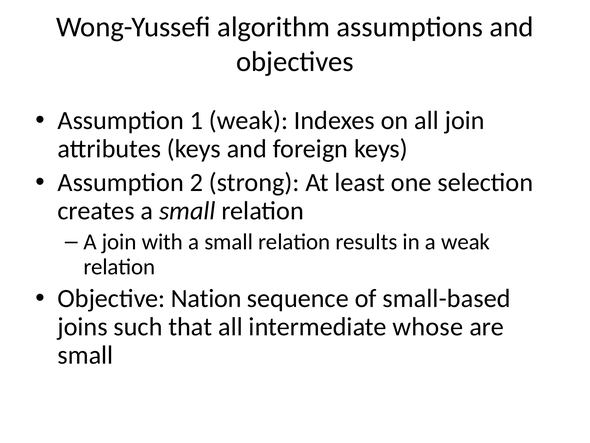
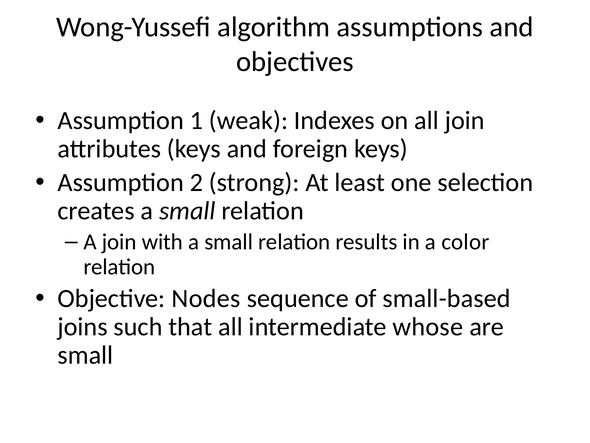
a weak: weak -> color
Nation: Nation -> Nodes
